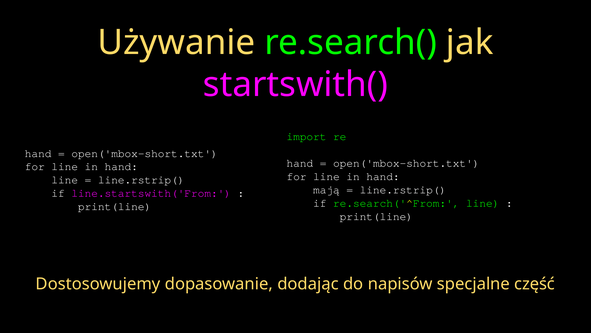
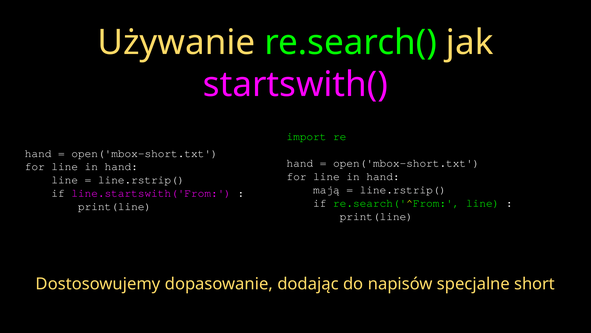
część: część -> short
